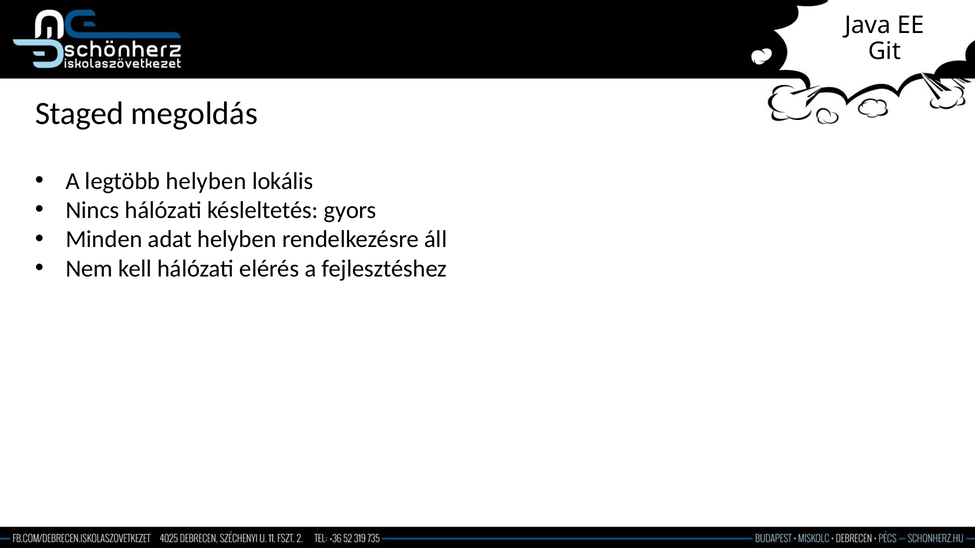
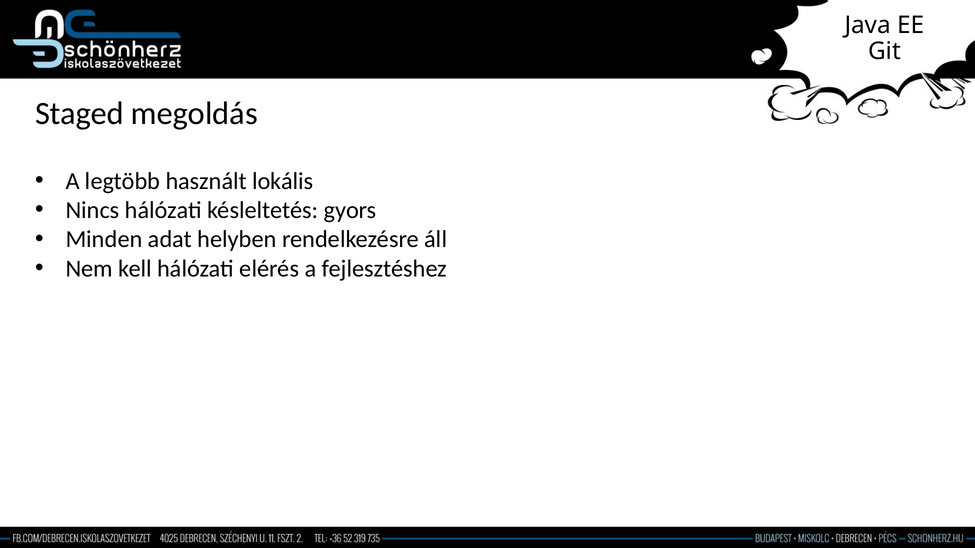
legtöbb helyben: helyben -> használt
